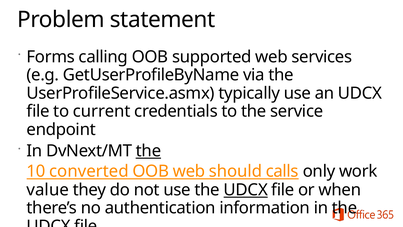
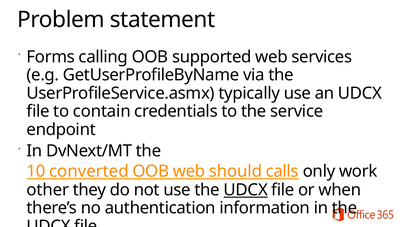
current: current -> contain
the at (149, 151) underline: present -> none
value: value -> other
